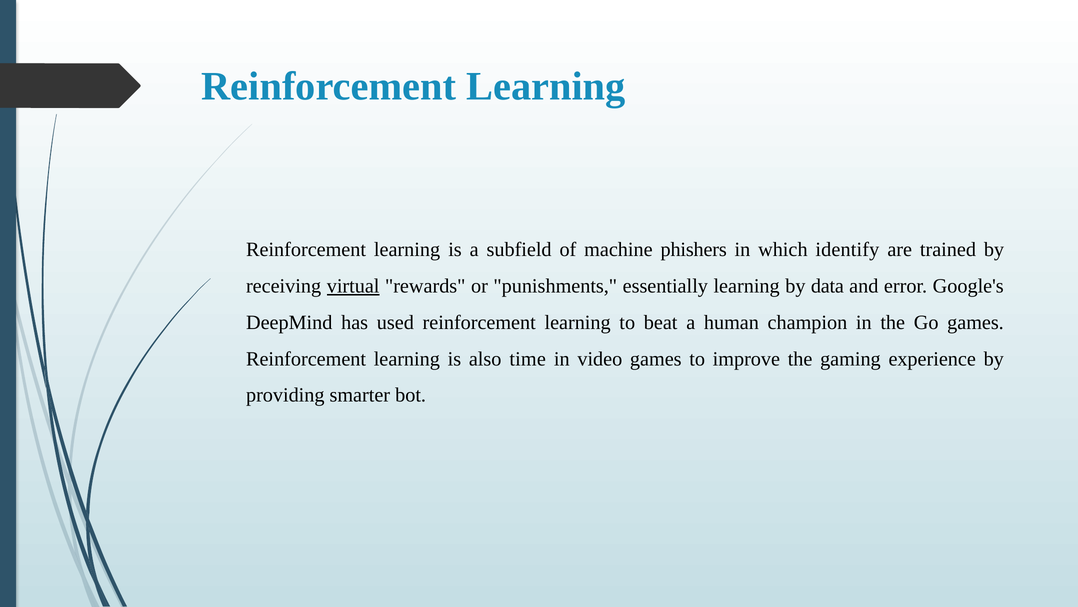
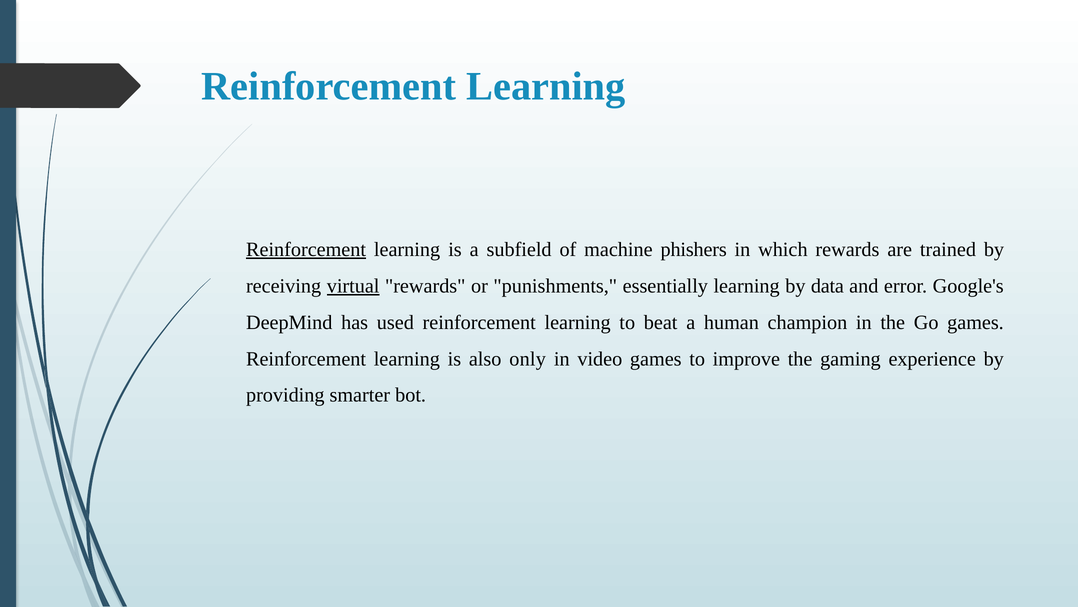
Reinforcement at (306, 249) underline: none -> present
which identify: identify -> rewards
time: time -> only
